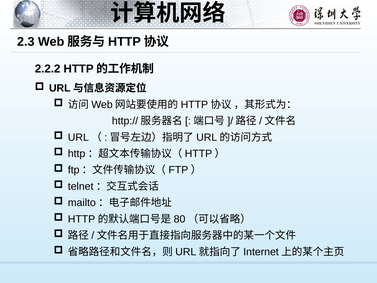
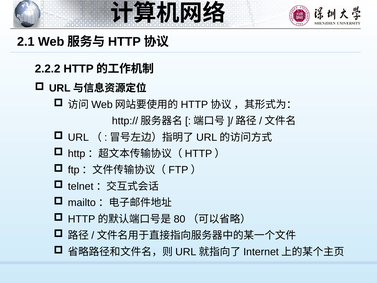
2.3: 2.3 -> 2.1
